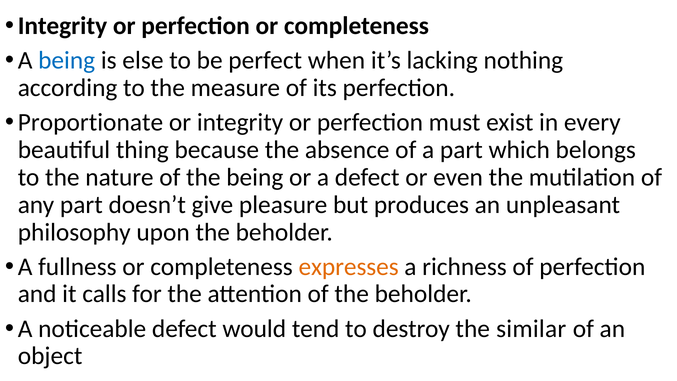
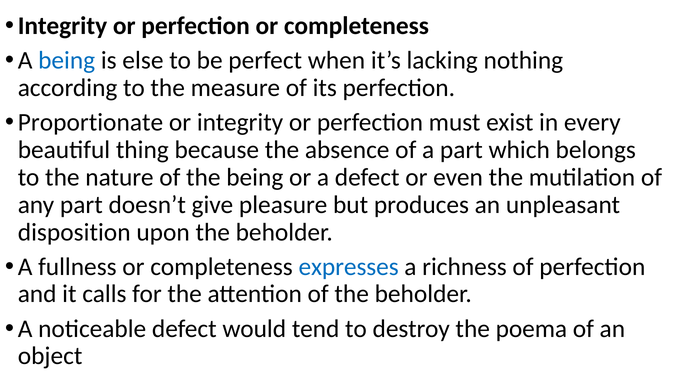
philosophy: philosophy -> disposition
expresses colour: orange -> blue
similar: similar -> poema
